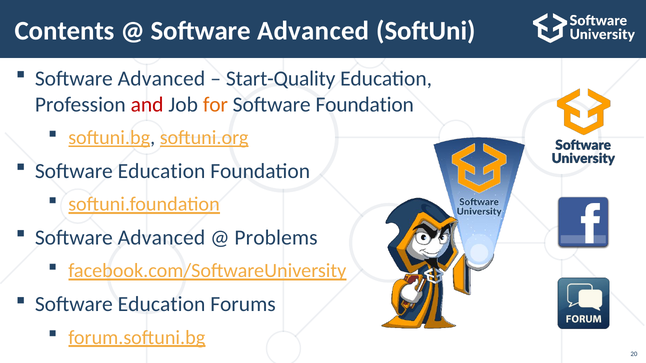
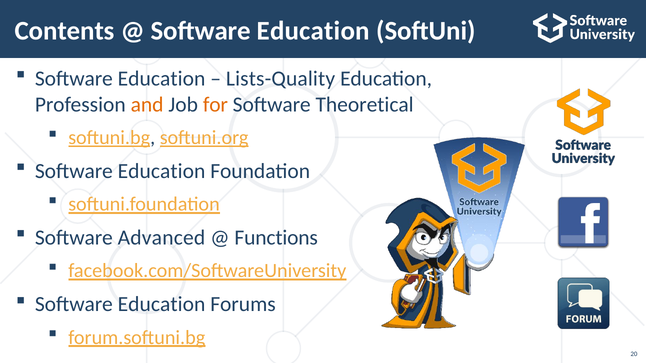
Advanced at (313, 31): Advanced -> Education
Advanced at (161, 79): Advanced -> Education
Start-Quality: Start-Quality -> Lists-Quality
and colour: red -> orange
Software Foundation: Foundation -> Theoretical
Problems: Problems -> Functions
